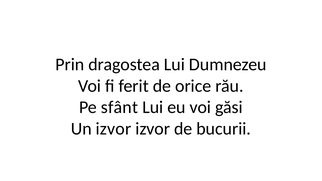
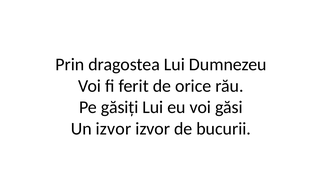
sfânt: sfânt -> găsiți
